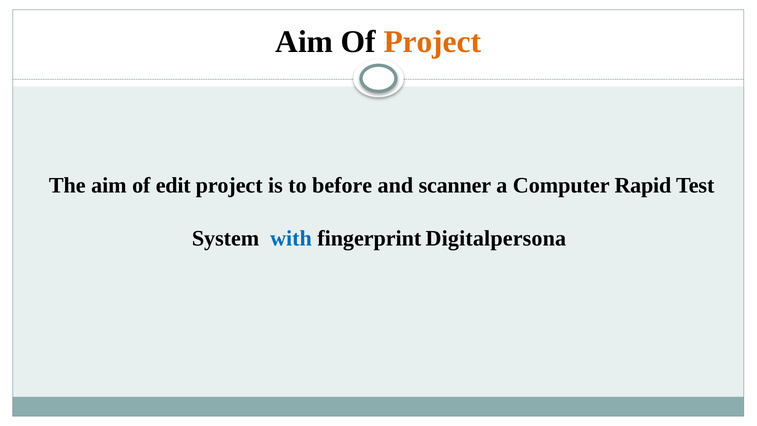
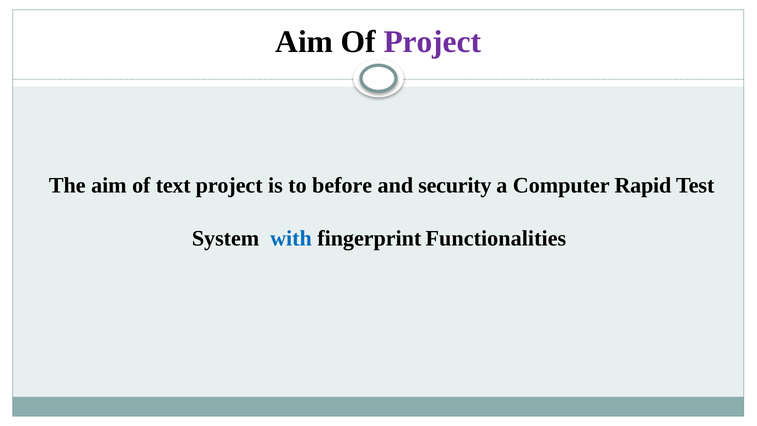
Project at (432, 42) colour: orange -> purple
edit: edit -> text
scanner: scanner -> security
Digitalpersona: Digitalpersona -> Functionalities
